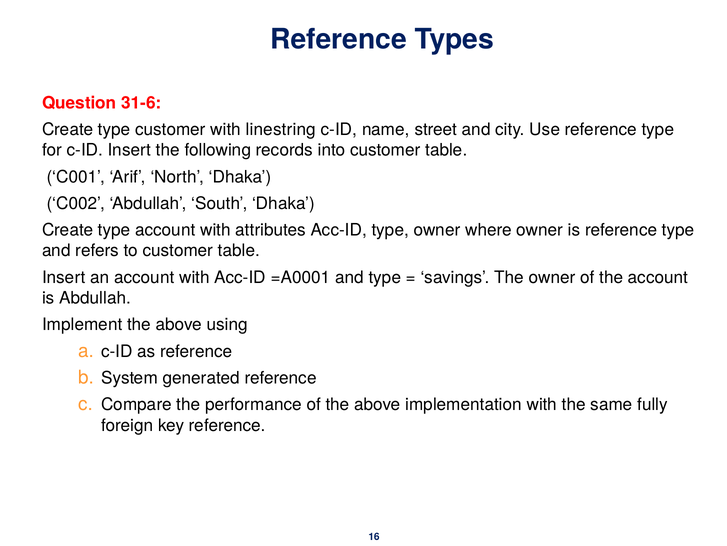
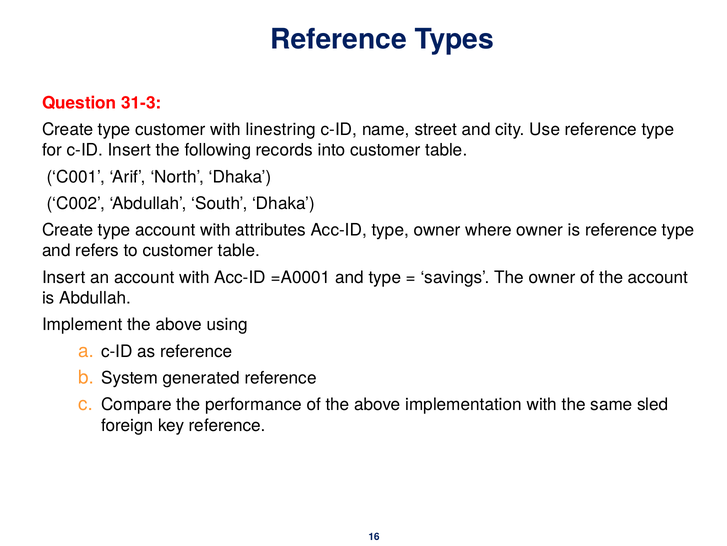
31-6: 31-6 -> 31-3
fully: fully -> sled
